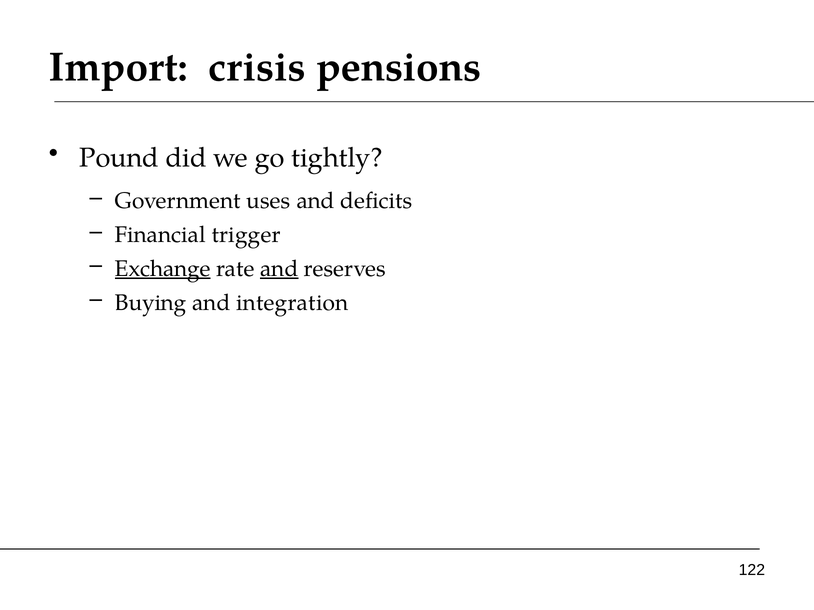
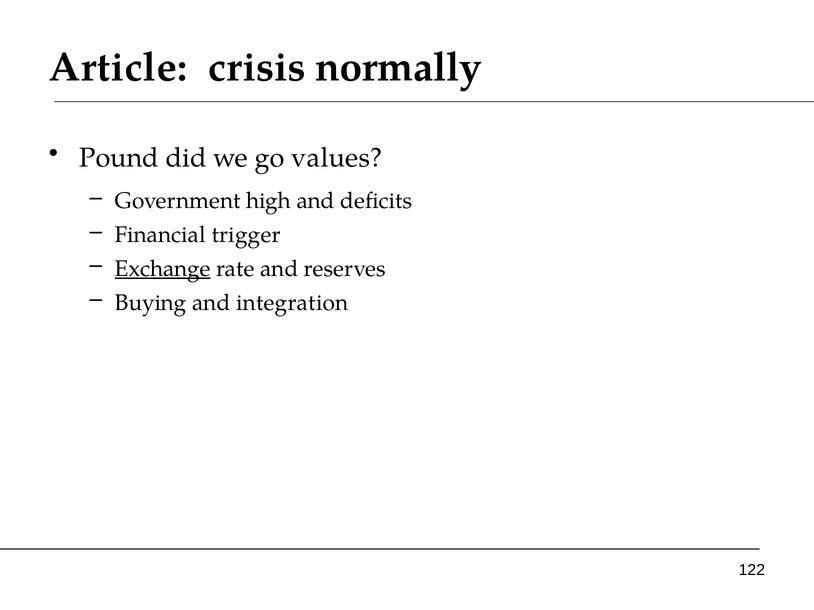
Import: Import -> Article
pensions: pensions -> normally
tightly: tightly -> values
uses: uses -> high
and at (279, 269) underline: present -> none
